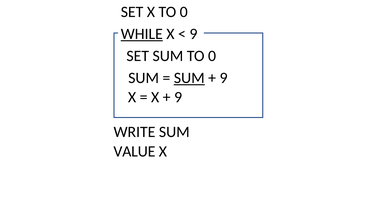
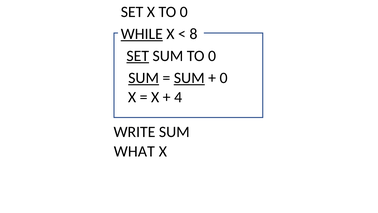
9 at (193, 34): 9 -> 8
SET at (138, 56) underline: none -> present
SUM at (144, 78) underline: none -> present
9 at (224, 78): 9 -> 0
9 at (178, 97): 9 -> 4
VALUE: VALUE -> WHAT
